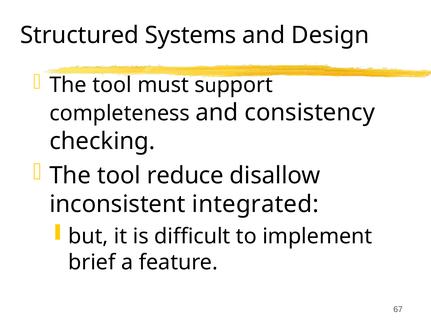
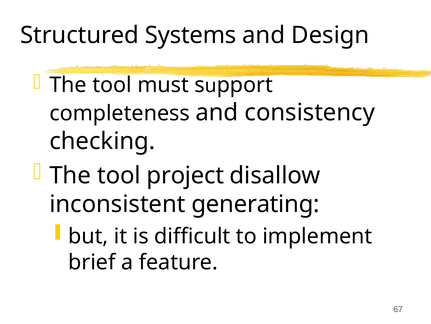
reduce: reduce -> project
integrated: integrated -> generating
